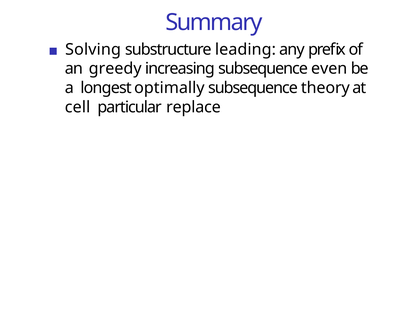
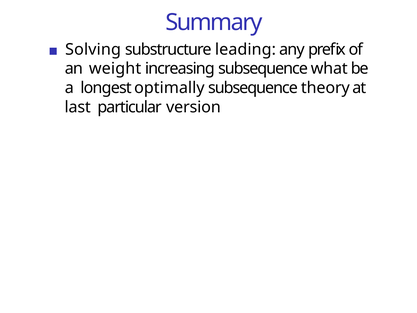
greedy: greedy -> weight
even: even -> what
cell: cell -> last
replace: replace -> version
